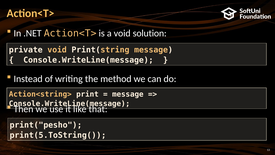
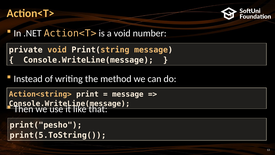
solution: solution -> number
